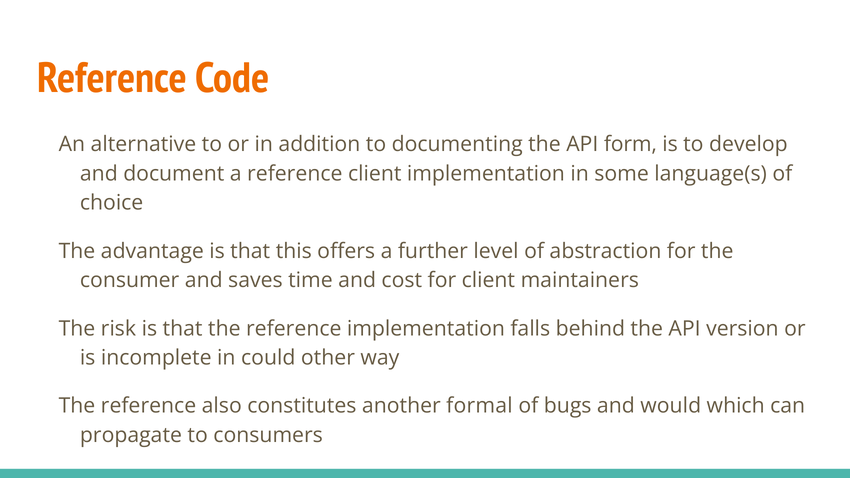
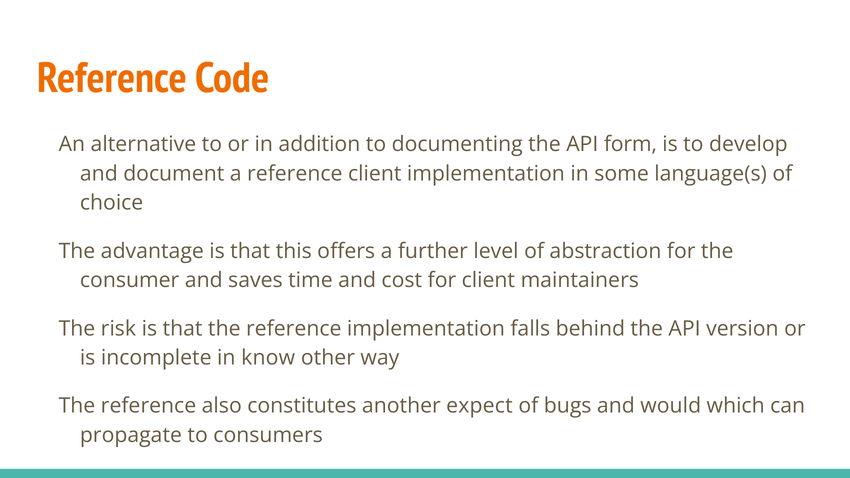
could: could -> know
formal: formal -> expect
